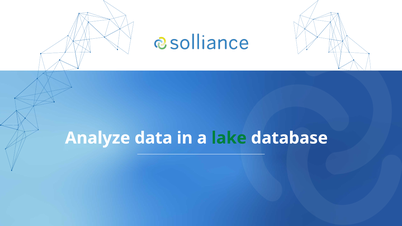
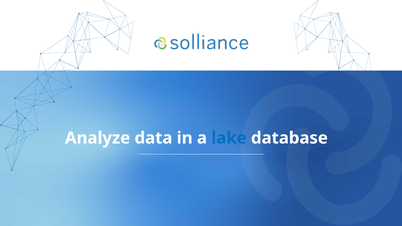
lake colour: green -> blue
